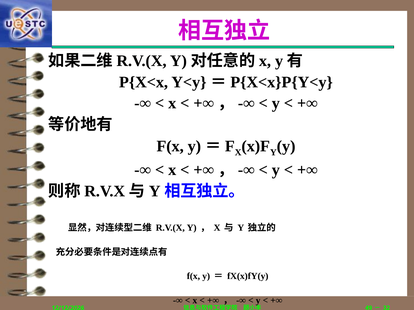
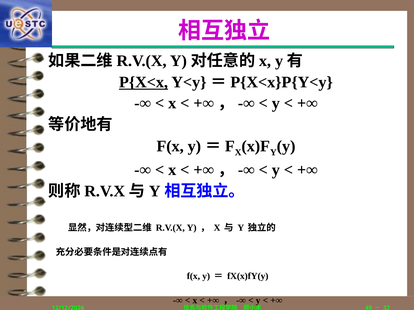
P{X<x underline: none -> present
